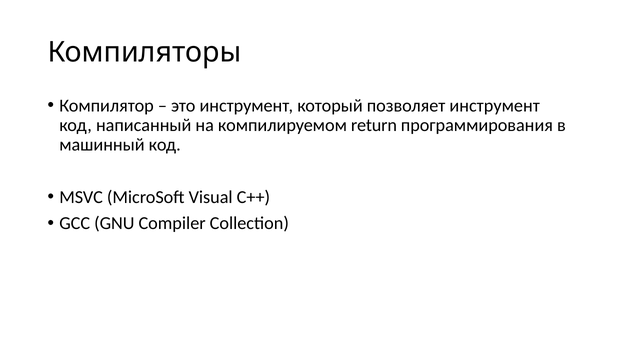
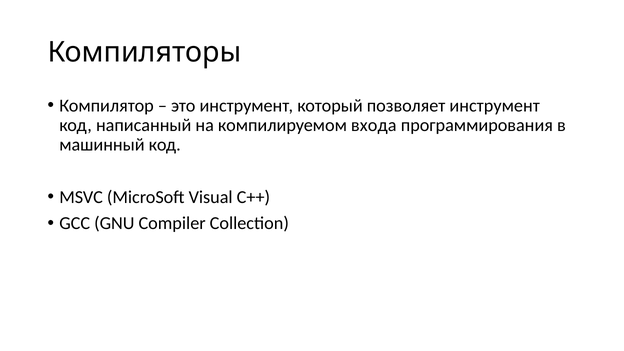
return: return -> входа
